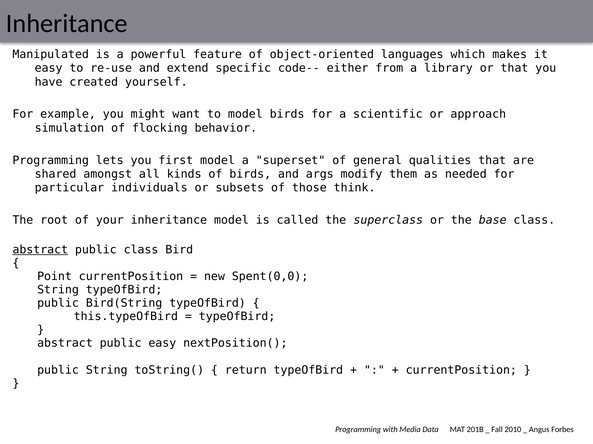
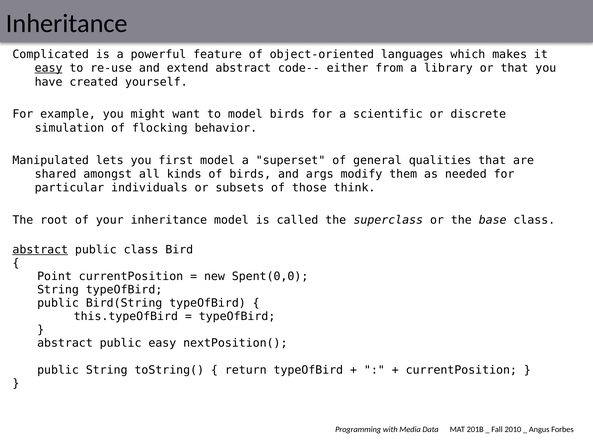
Manipulated: Manipulated -> Complicated
easy at (49, 68) underline: none -> present
extend specific: specific -> abstract
approach: approach -> discrete
Programming at (51, 160): Programming -> Manipulated
